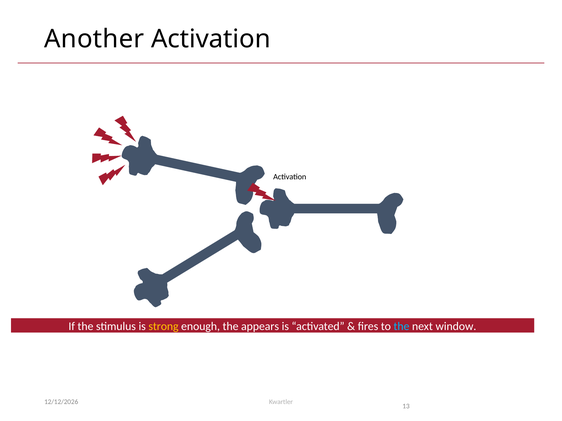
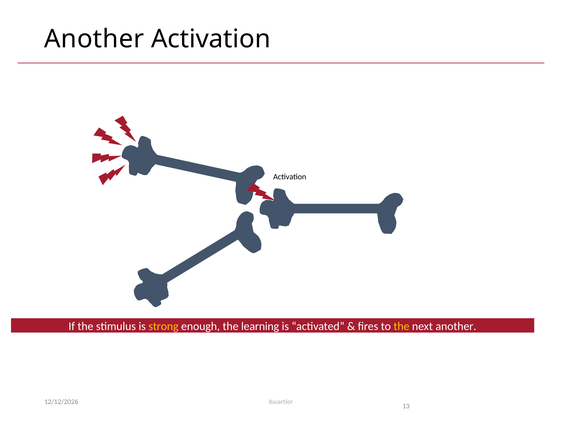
appears: appears -> learning
the at (401, 327) colour: light blue -> yellow
next window: window -> another
